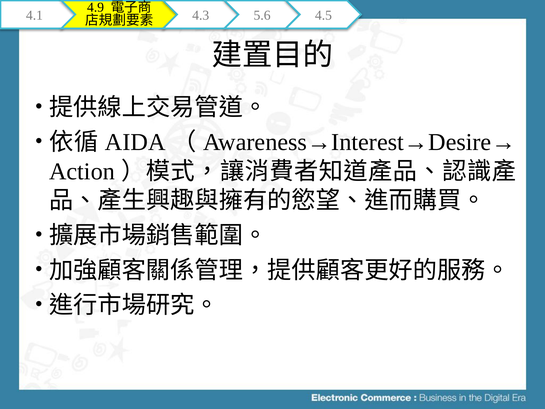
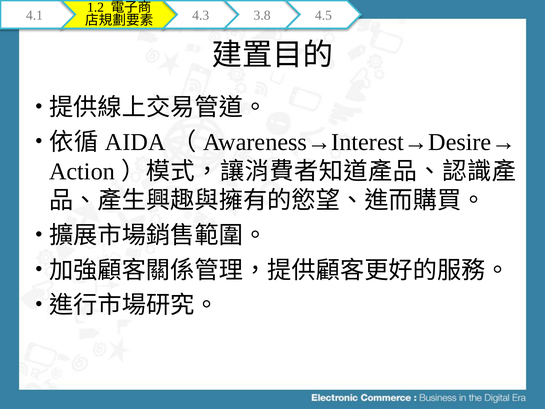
4.9: 4.9 -> 1.2
5.6: 5.6 -> 3.8
